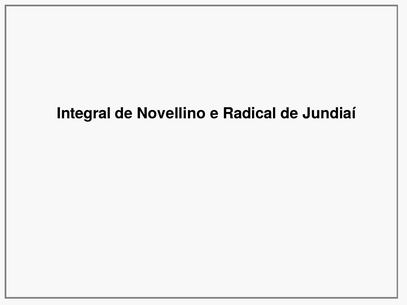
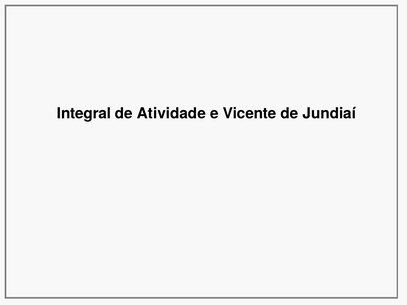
Novellino: Novellino -> Atividade
Radical: Radical -> Vicente
